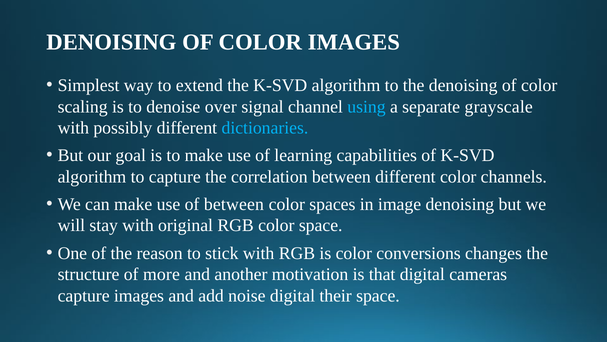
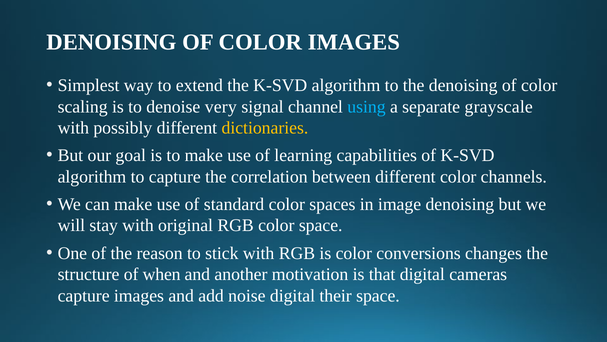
over: over -> very
dictionaries colour: light blue -> yellow
of between: between -> standard
more: more -> when
